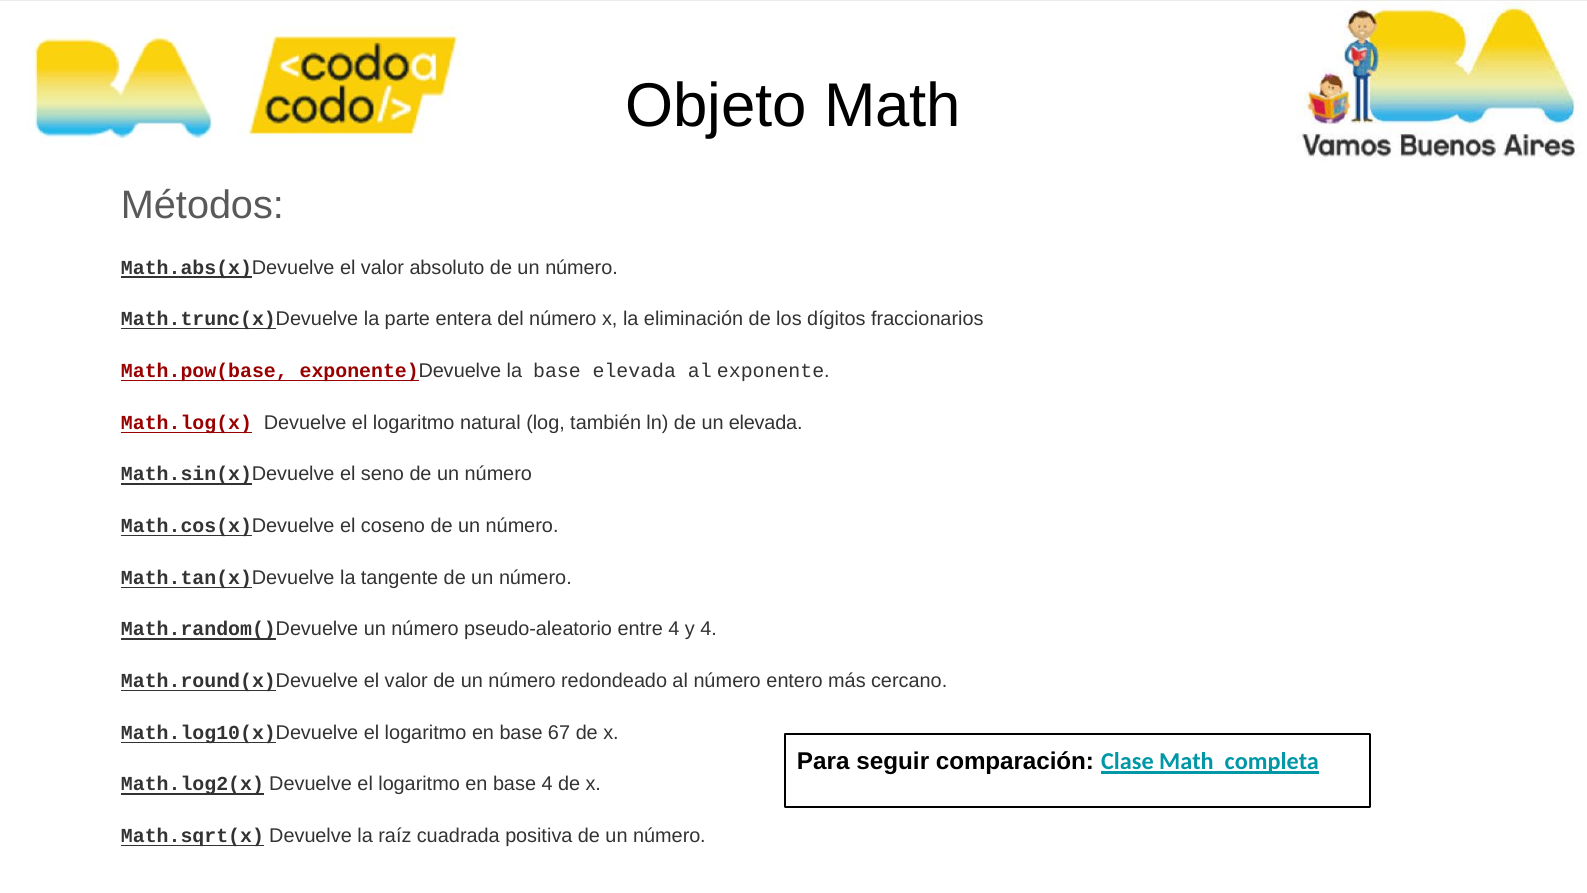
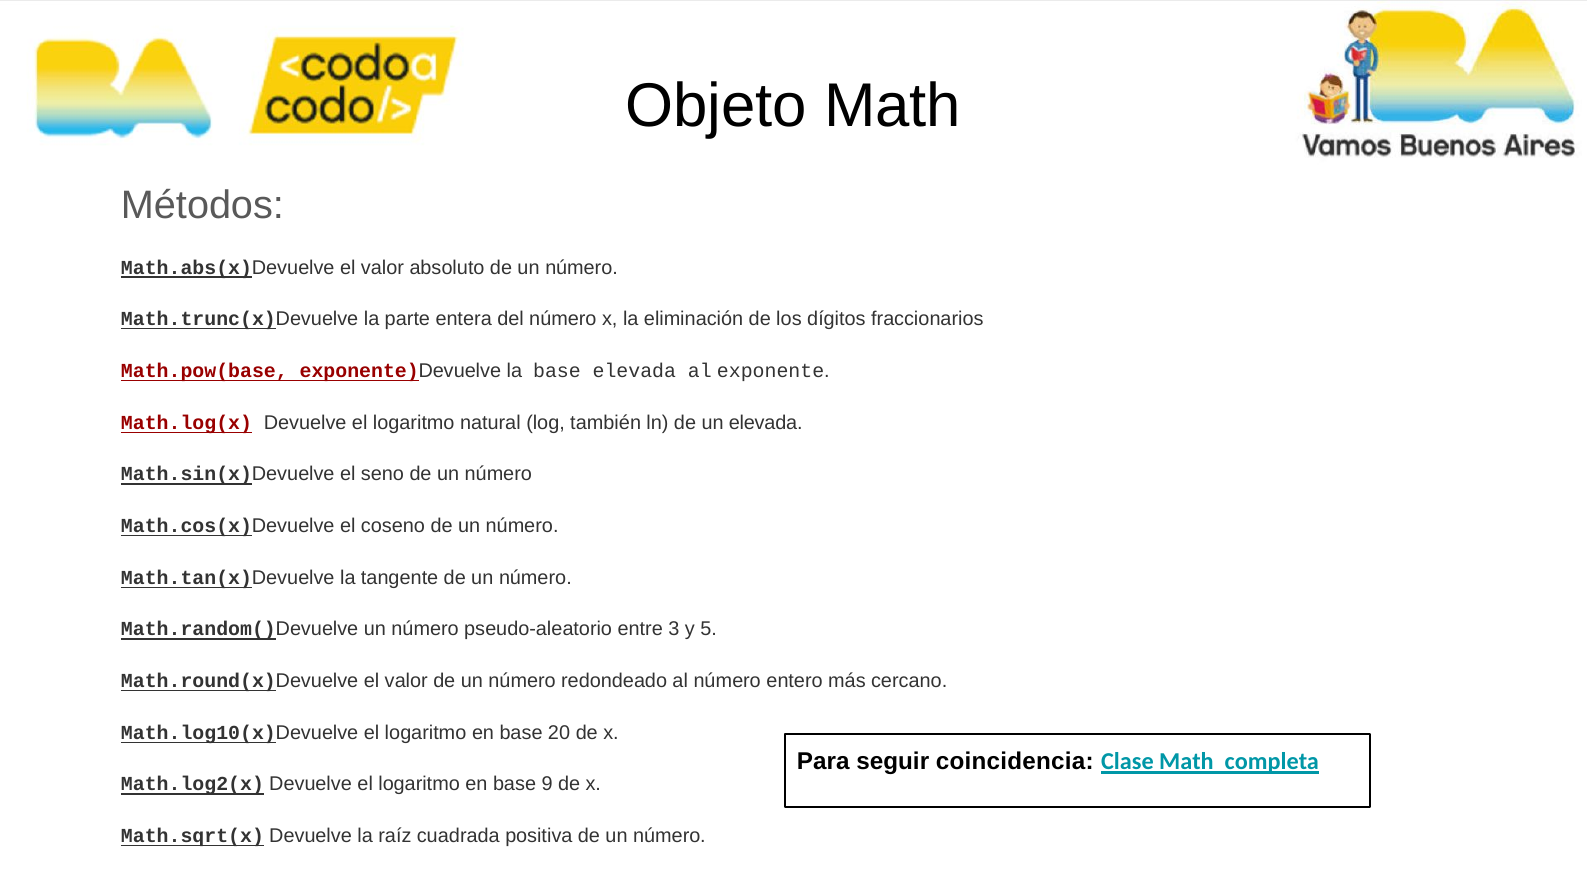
entre 4: 4 -> 3
y 4: 4 -> 5
67: 67 -> 20
comparación: comparación -> coincidencia
base 4: 4 -> 9
